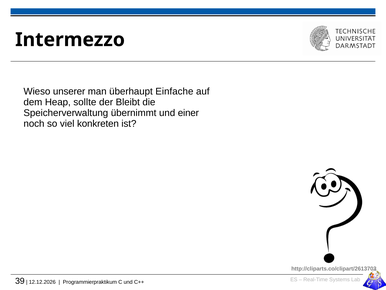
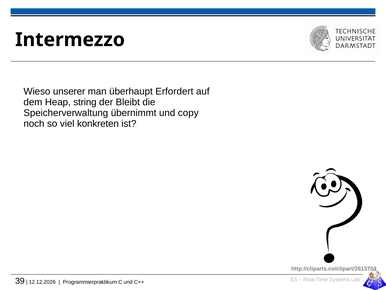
Einfache: Einfache -> Erfordert
sollte: sollte -> string
einer: einer -> copy
